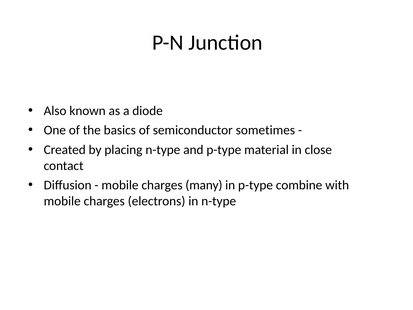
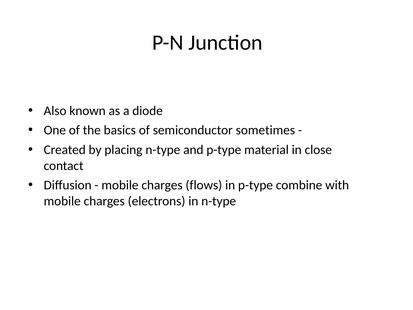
many: many -> flows
